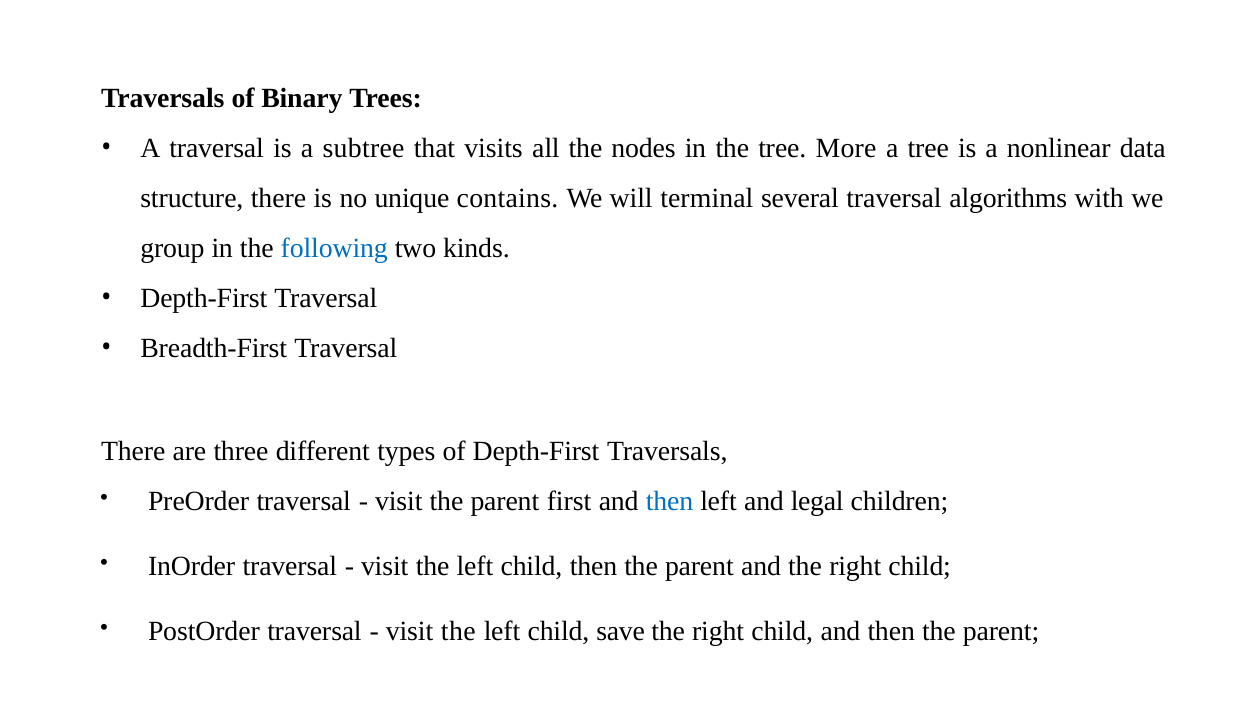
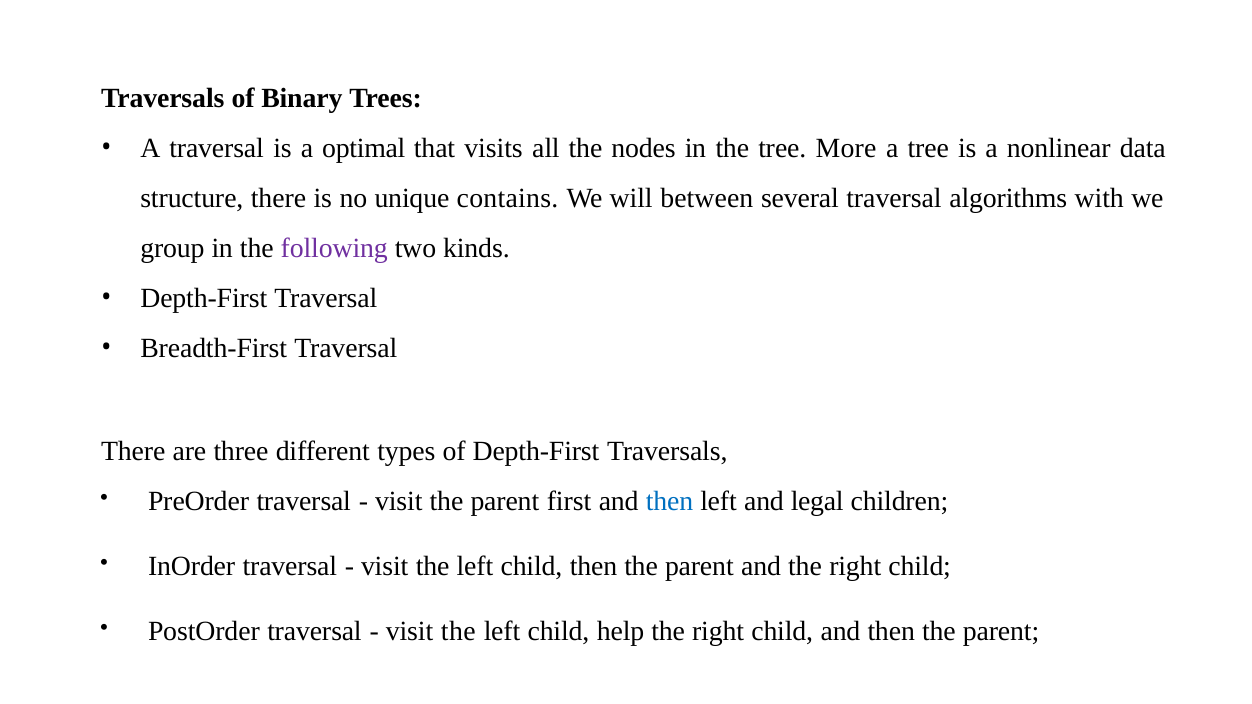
subtree: subtree -> optimal
terminal: terminal -> between
following colour: blue -> purple
save: save -> help
